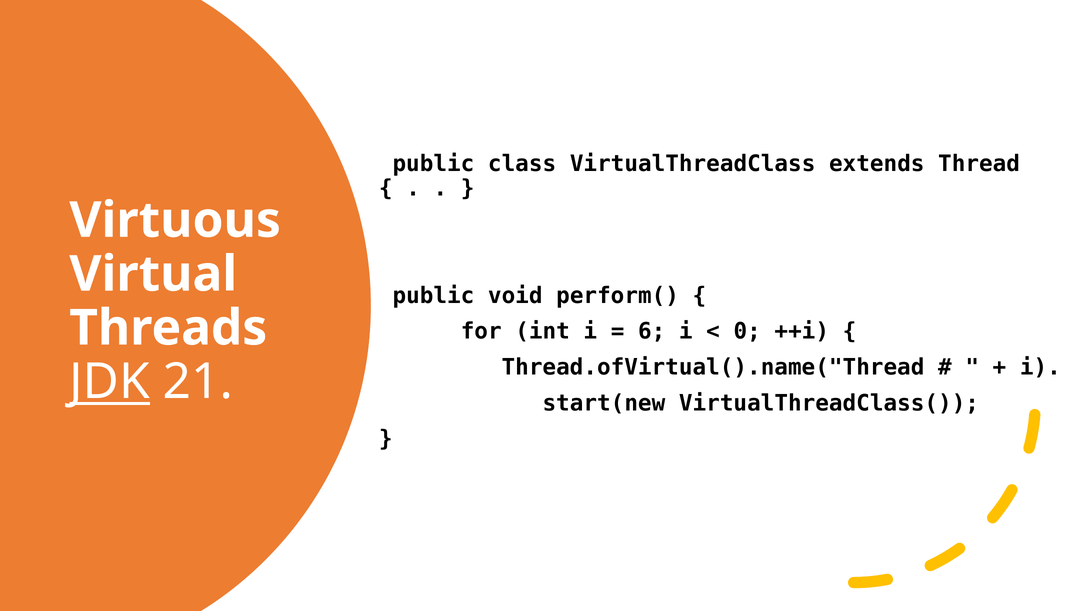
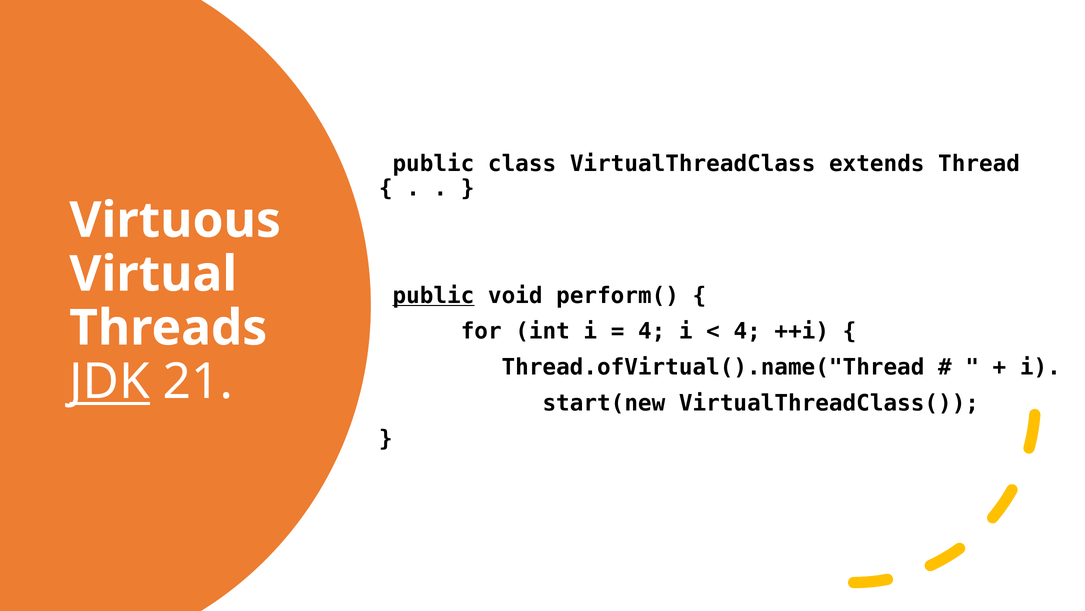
public at (433, 295) underline: none -> present
6 at (652, 331): 6 -> 4
0 at (747, 331): 0 -> 4
